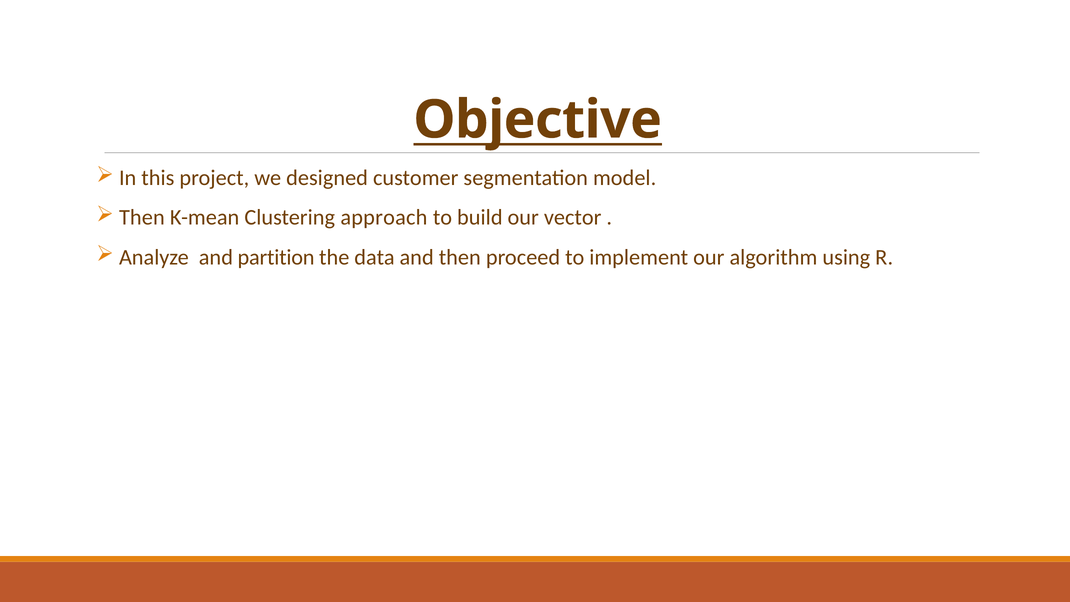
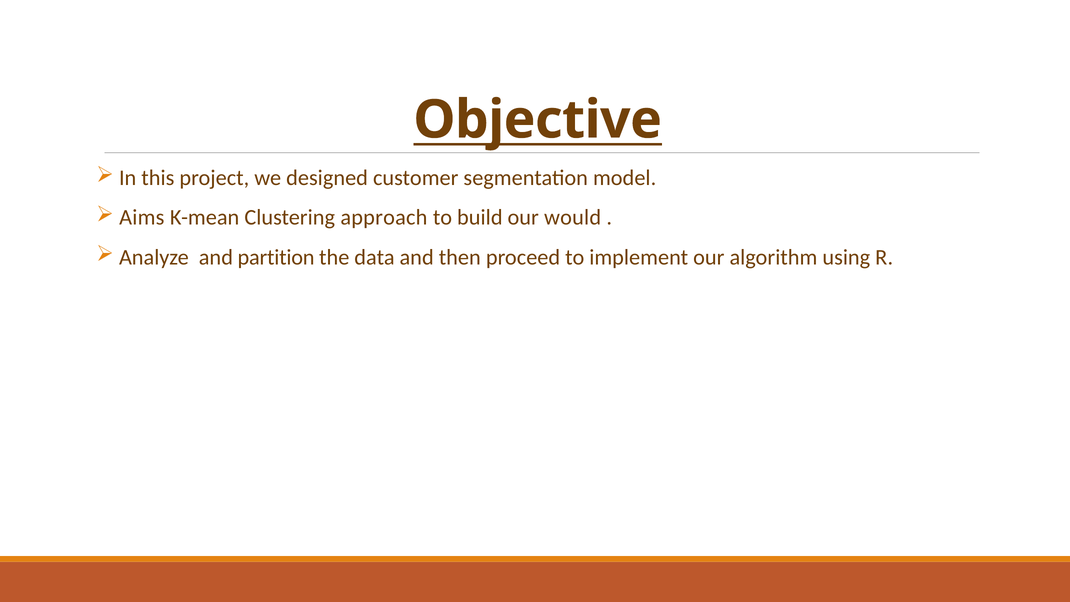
Then at (142, 218): Then -> Aims
vector: vector -> would
